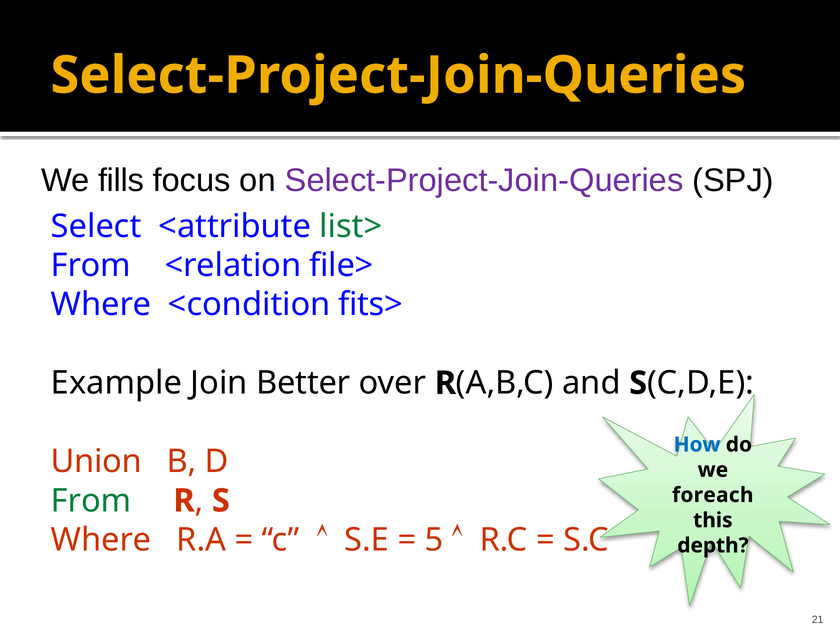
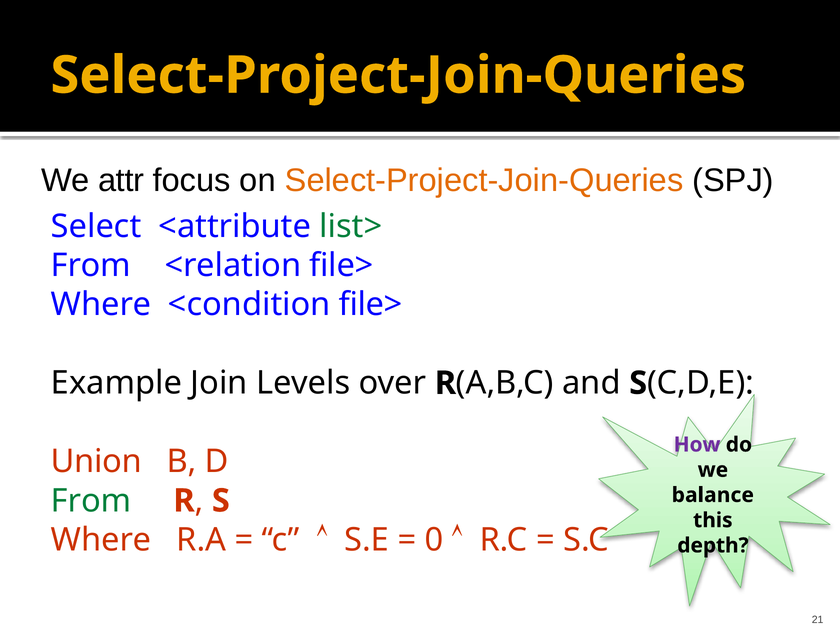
fills: fills -> attr
Select-Project-Join-Queries at (484, 180) colour: purple -> orange
<condition fits>: fits> -> file>
Better: Better -> Levels
How colour: blue -> purple
foreach: foreach -> balance
5: 5 -> 0
